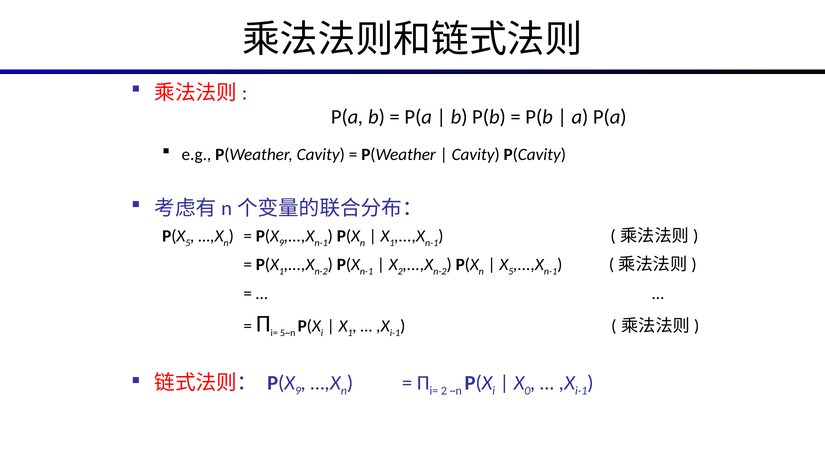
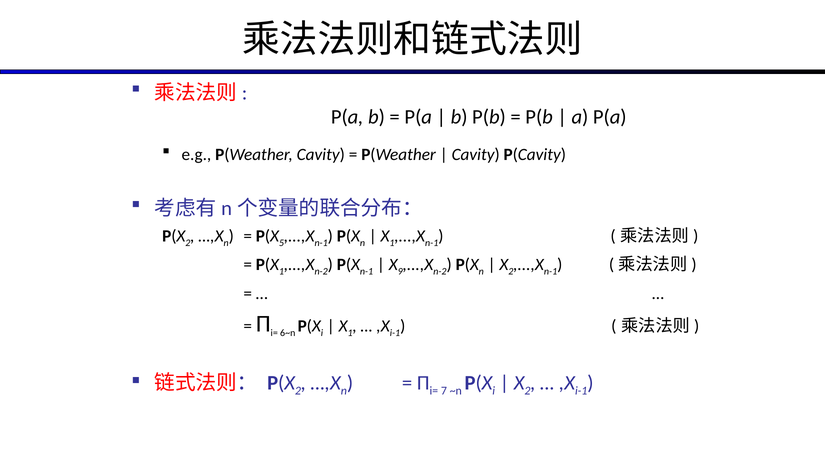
5 at (188, 243): 5 -> 2
9 at (281, 243): 9 -> 5
2 at (400, 271): 2 -> 9
5 at (511, 271): 5 -> 2
5~n: 5~n -> 6~n
9 at (298, 391): 9 -> 2
2 at (444, 391): 2 -> 7
0 at (527, 391): 0 -> 2
